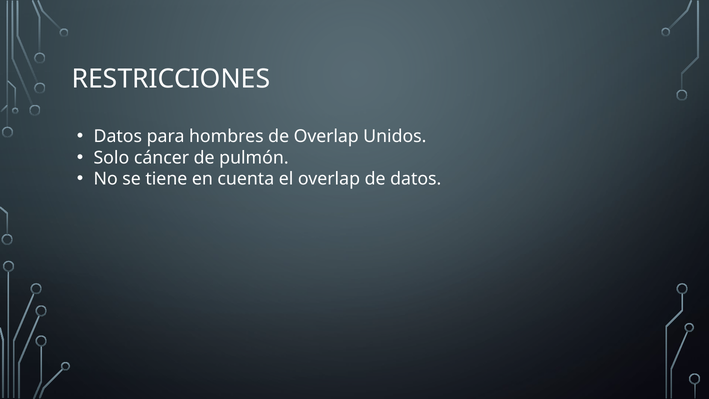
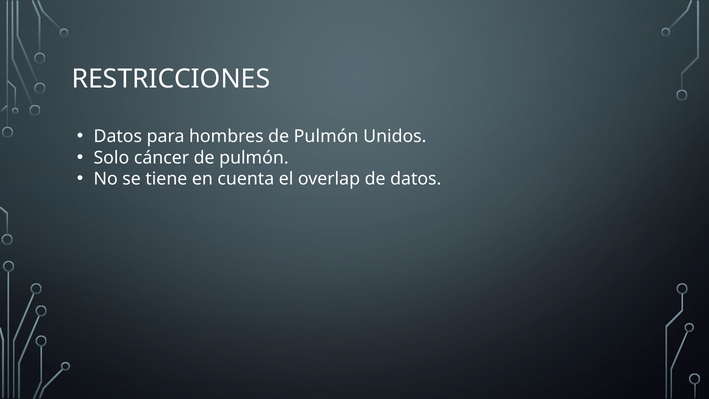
hombres de Overlap: Overlap -> Pulmón
